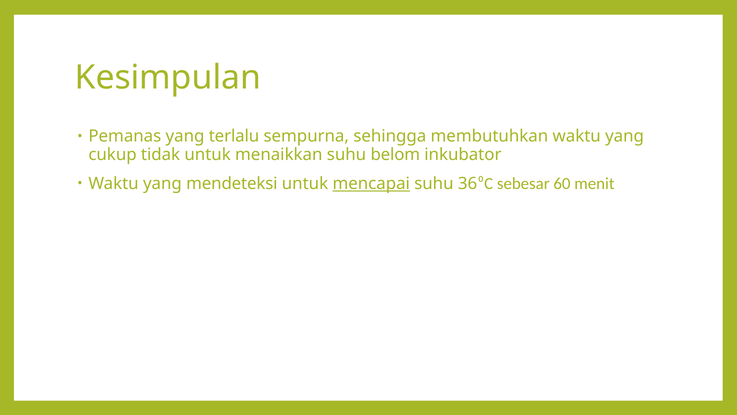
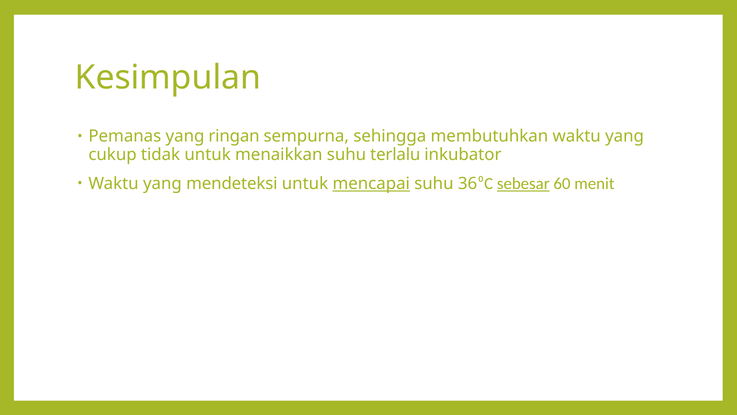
terlalu: terlalu -> ringan
belom: belom -> terlalu
sebesar underline: none -> present
